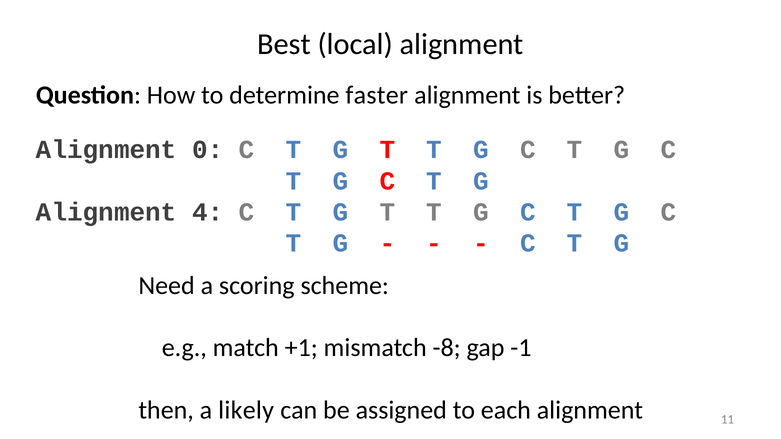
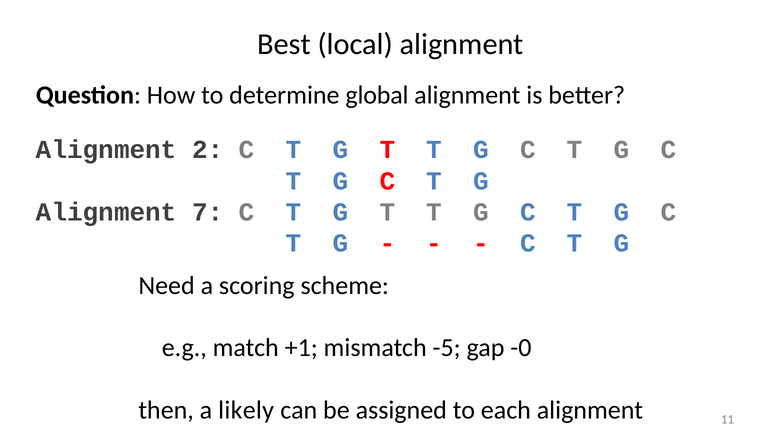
faster: faster -> global
0: 0 -> 2
4: 4 -> 7
-8: -8 -> -5
-1: -1 -> -0
